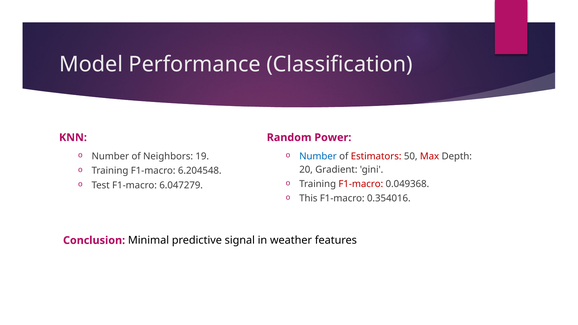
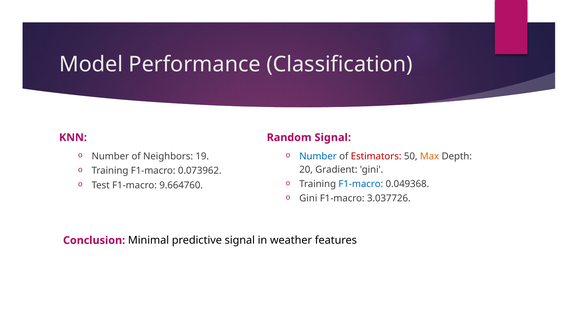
Random Power: Power -> Signal
Max colour: red -> orange
6.204548: 6.204548 -> 0.073962
F1-macro at (361, 184) colour: red -> blue
6.047279: 6.047279 -> 9.664760
This at (308, 199): This -> Gini
0.354016: 0.354016 -> 3.037726
